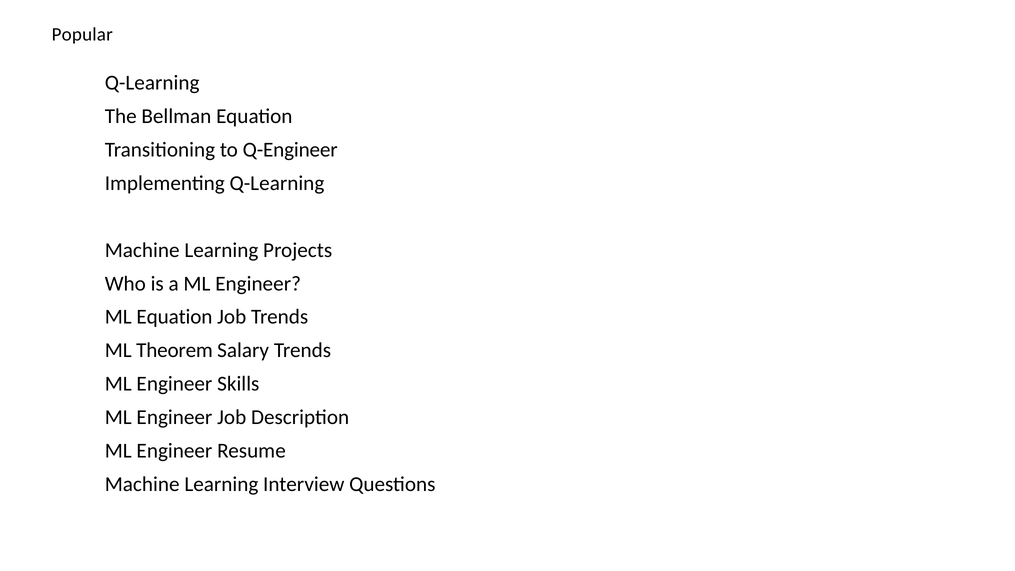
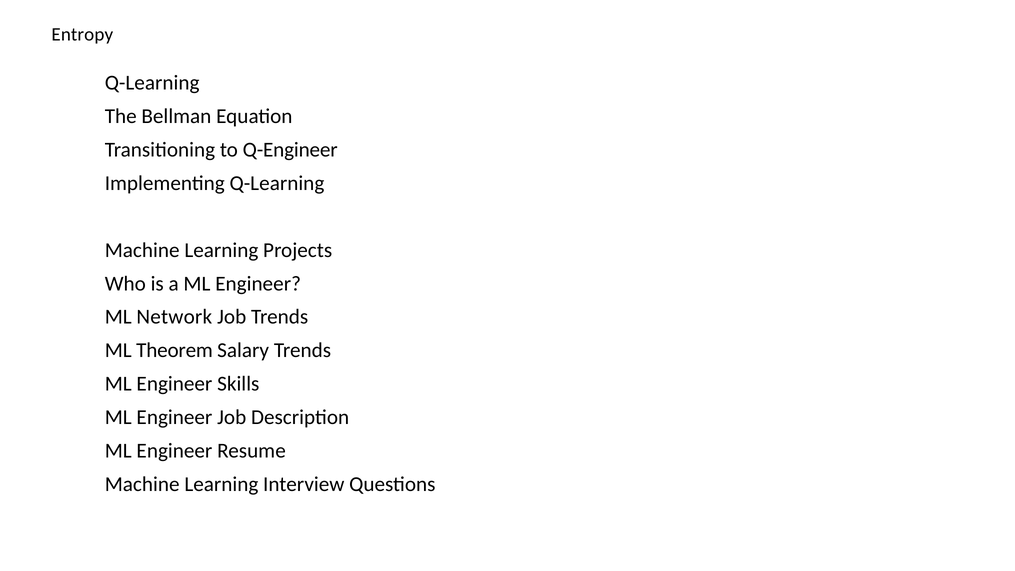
Popular: Popular -> Entropy
ML Equation: Equation -> Network
